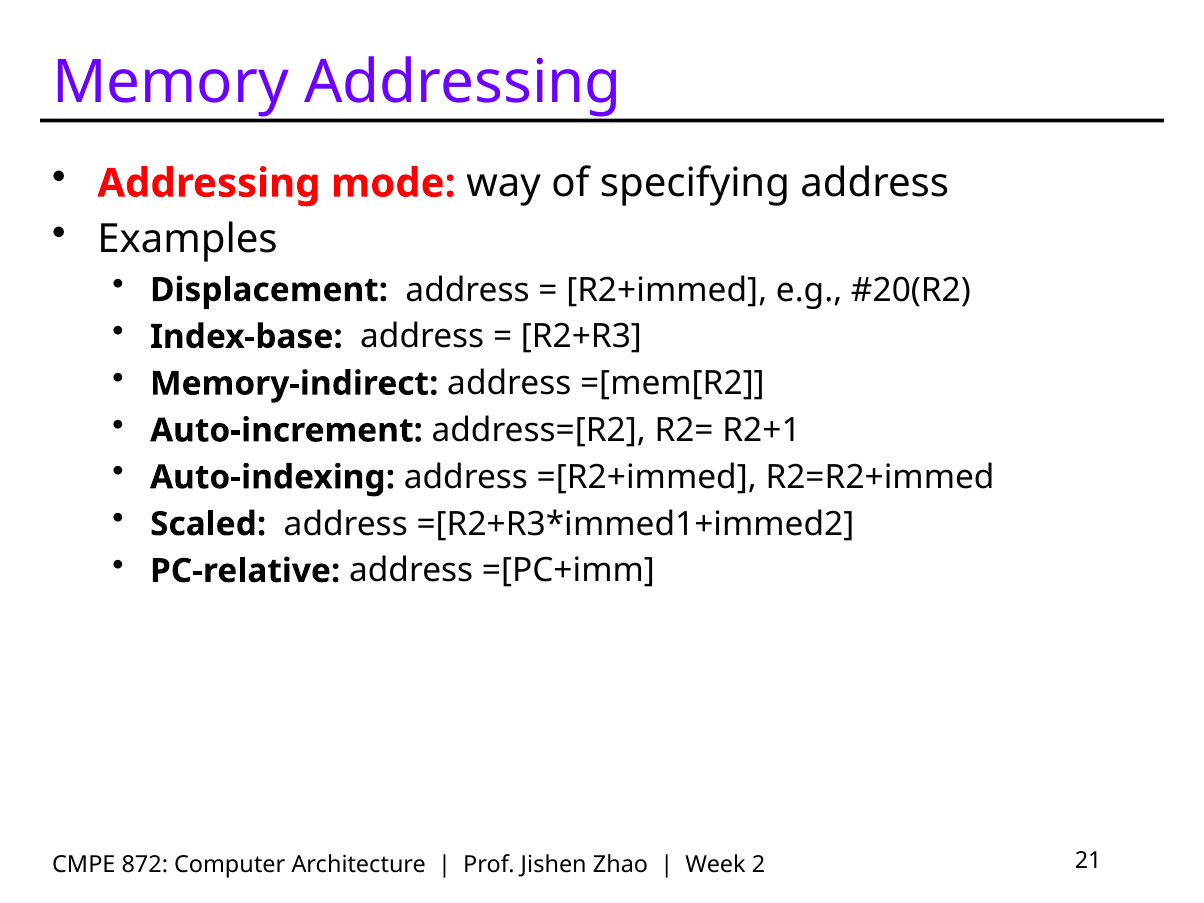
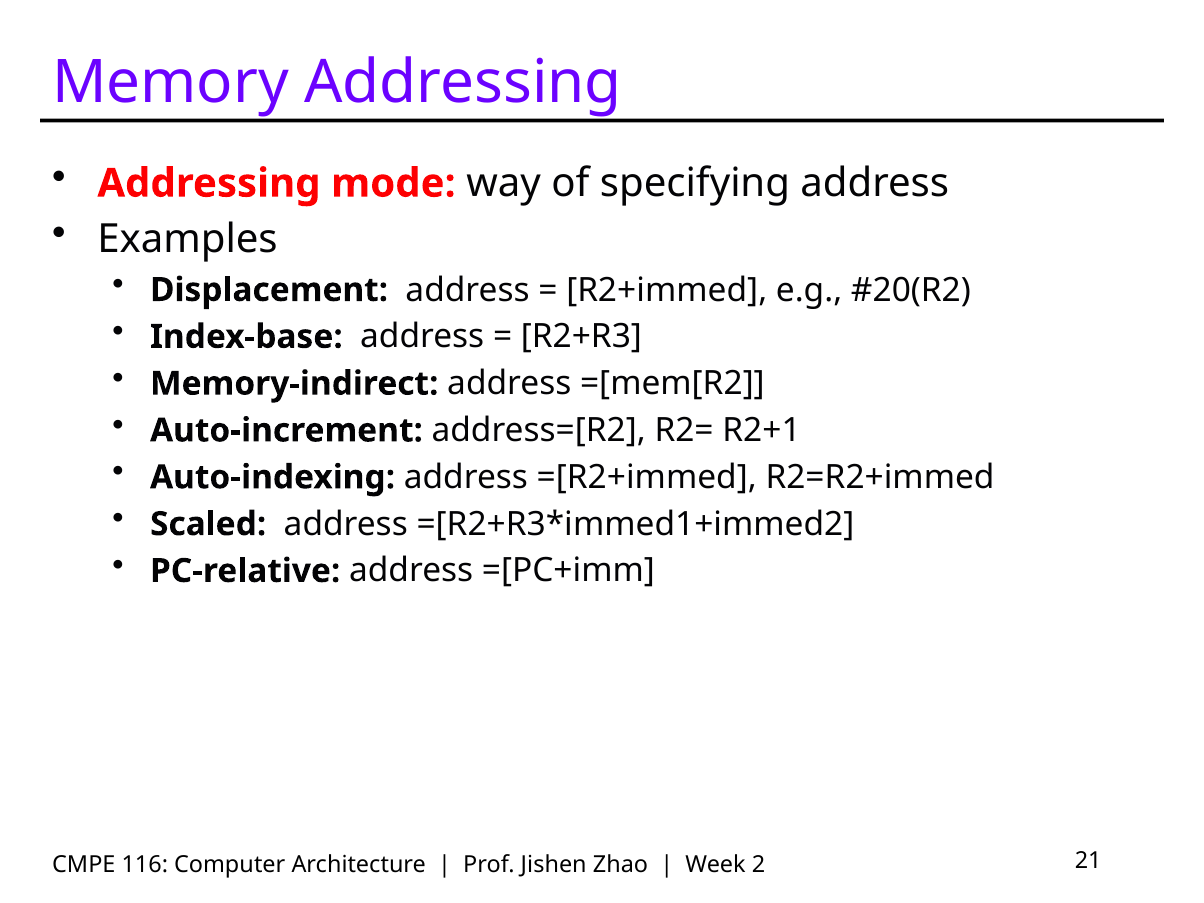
872: 872 -> 116
